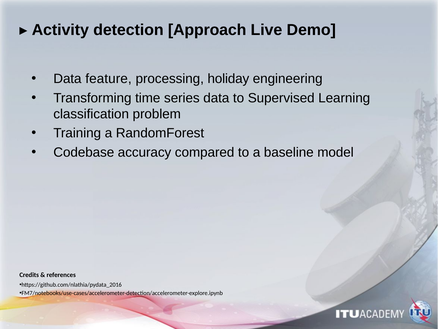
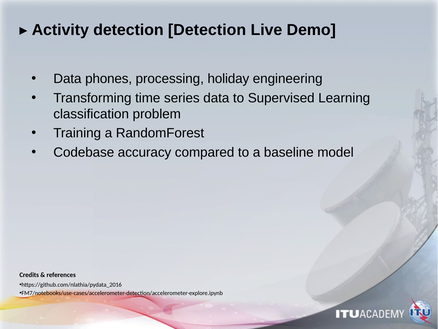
detection Approach: Approach -> Detection
feature: feature -> phones
